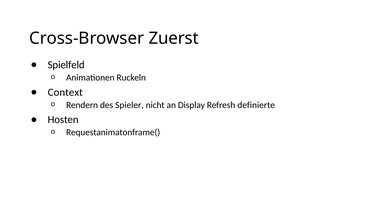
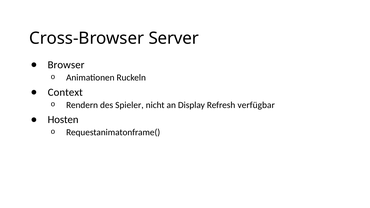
Zuerst: Zuerst -> Server
Spielfeld: Spielfeld -> Browser
definierte: definierte -> verfügbar
